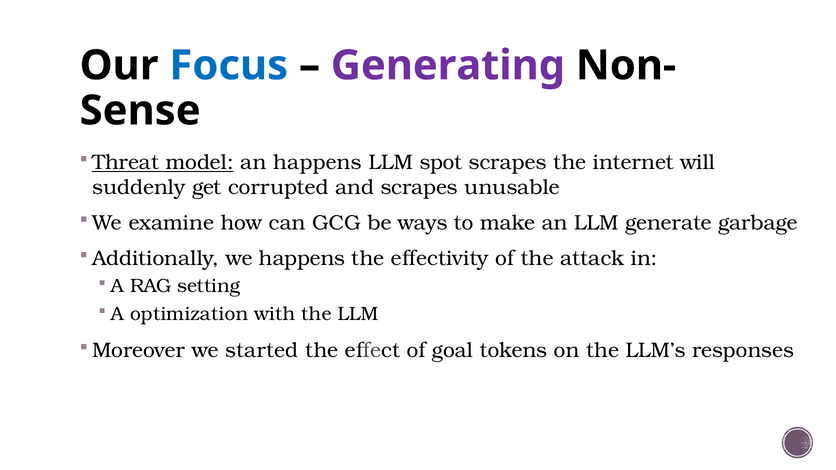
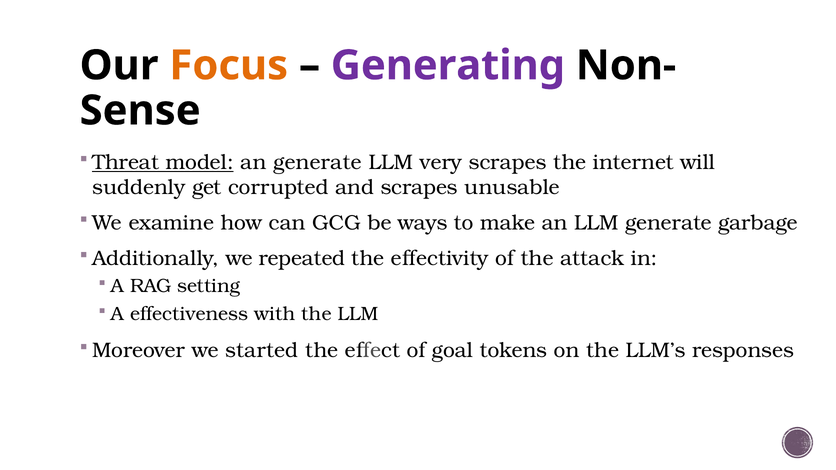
Focus colour: blue -> orange
an happens: happens -> generate
spot: spot -> very
we happens: happens -> repeated
optimization: optimization -> effectiveness
